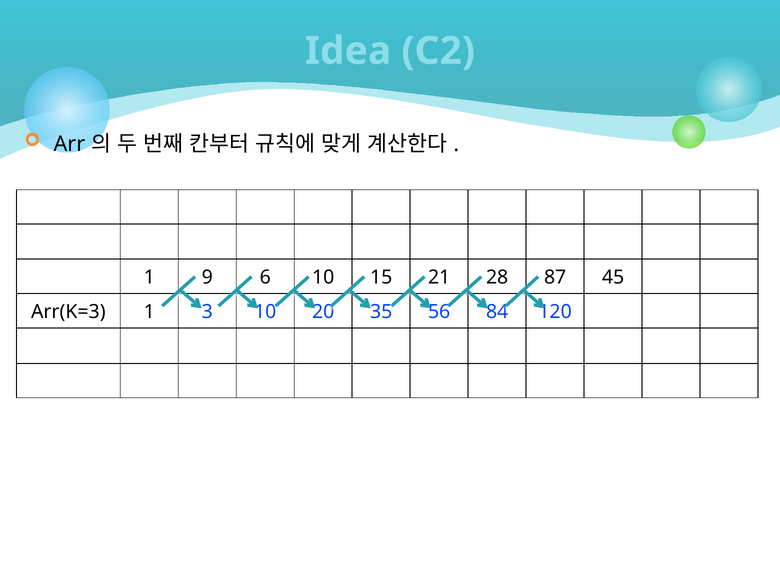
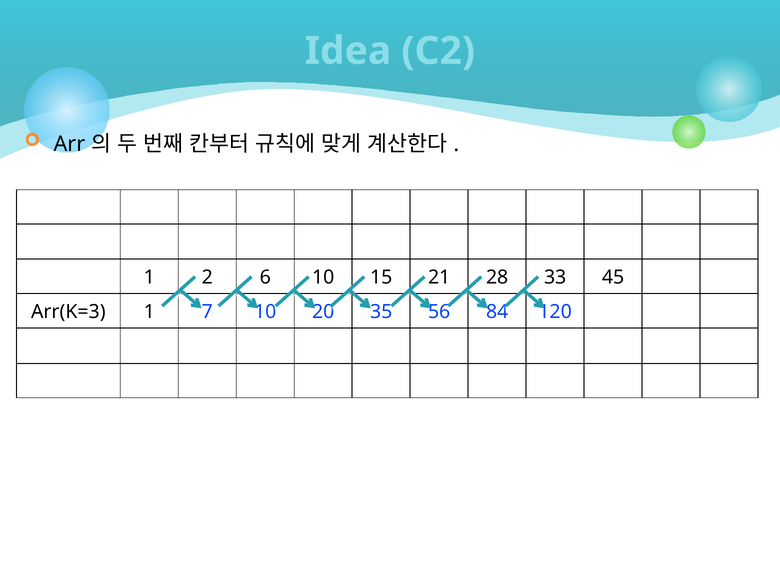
2 1 9: 9 -> 2
87: 87 -> 33
1 3: 3 -> 7
